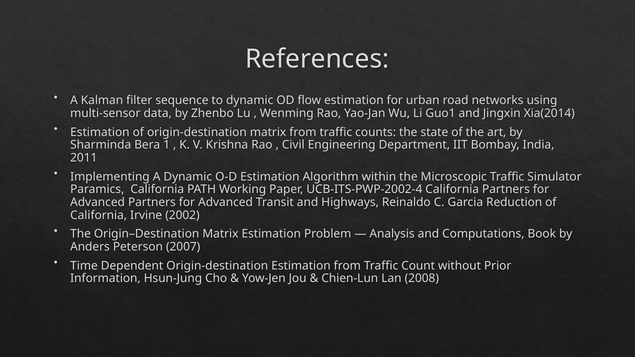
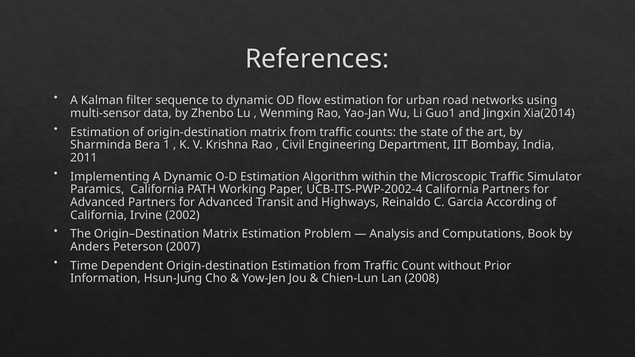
Reduction: Reduction -> According
